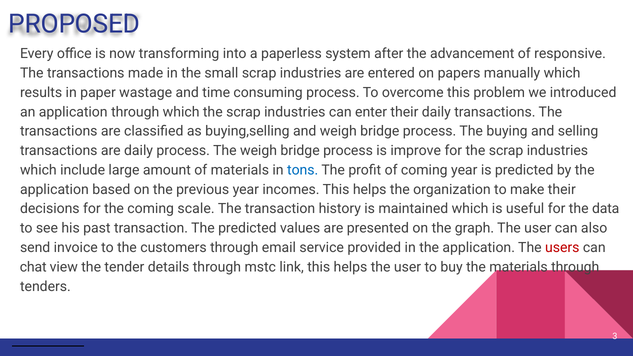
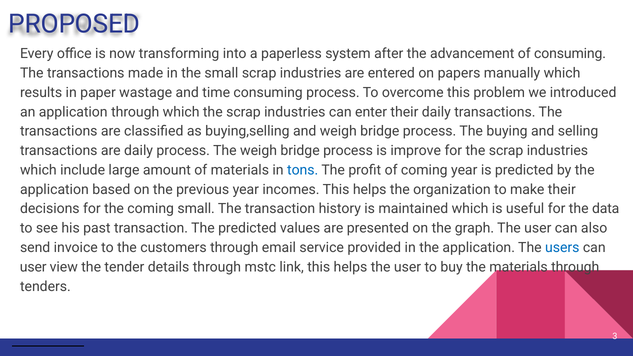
of responsive: responsive -> consuming
coming scale: scale -> small
users colour: red -> blue
chat at (33, 267): chat -> user
